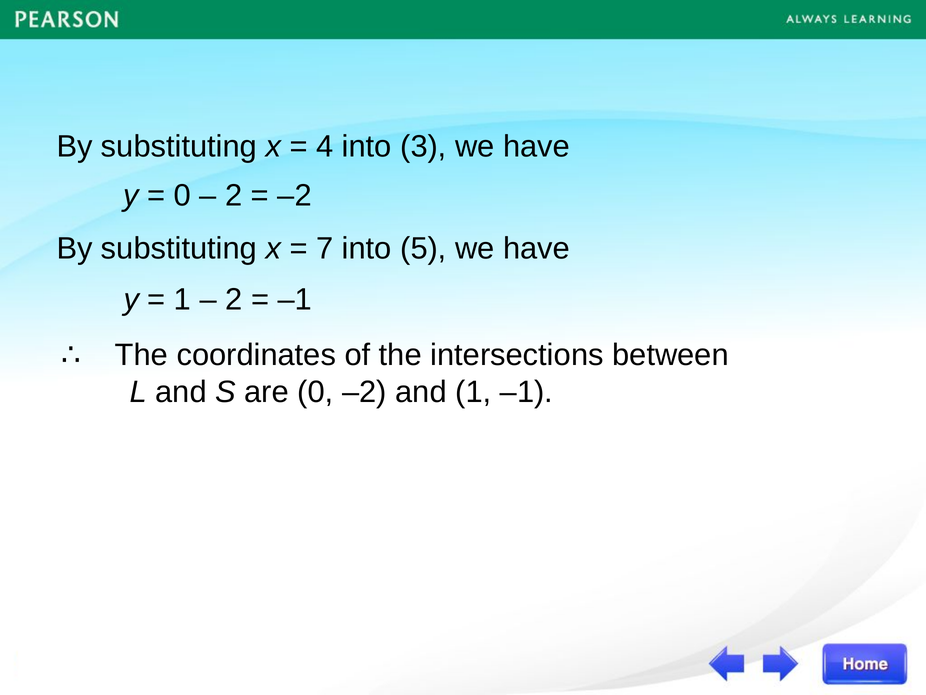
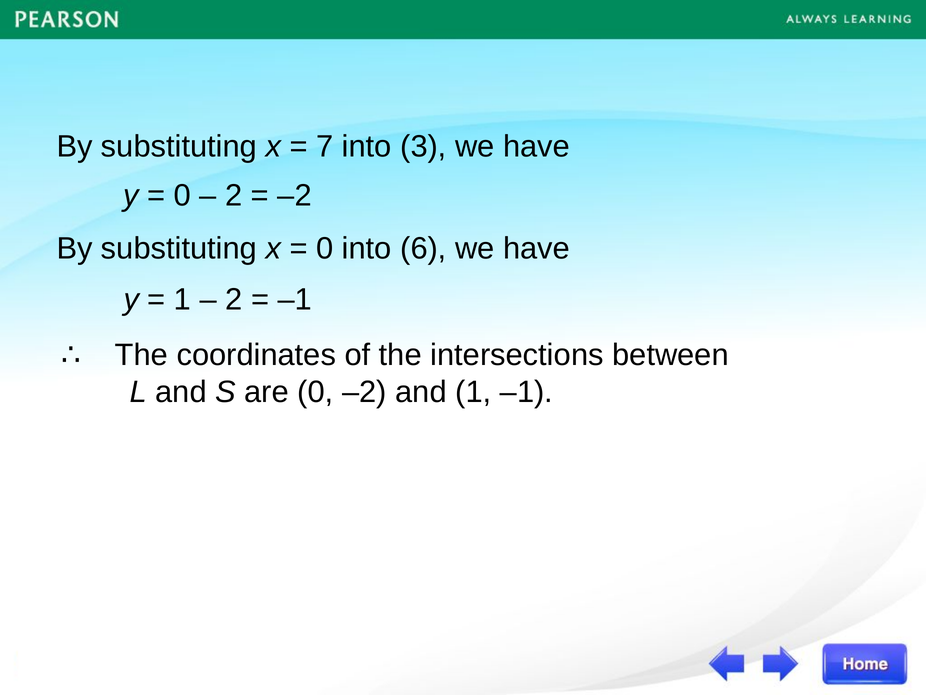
4: 4 -> 7
7 at (325, 249): 7 -> 0
5: 5 -> 6
